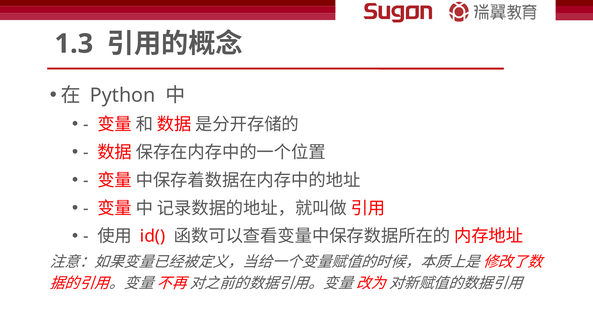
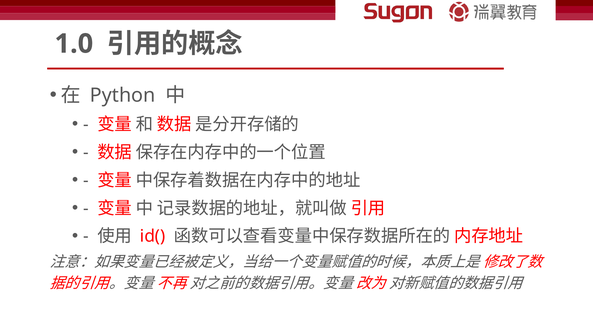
1.3: 1.3 -> 1.0
